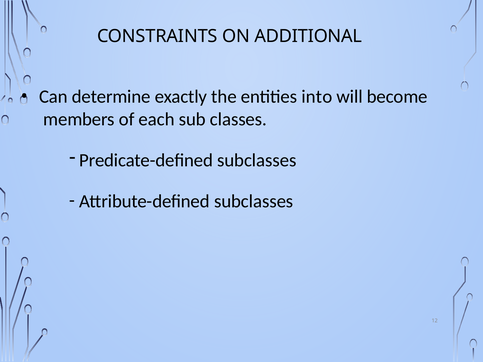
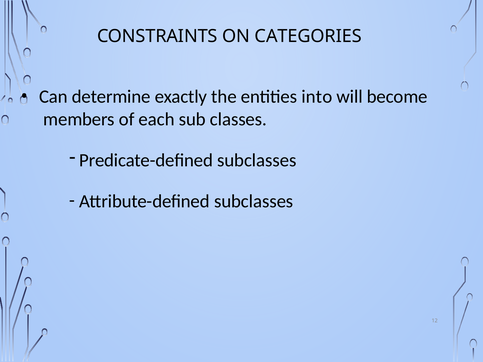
ADDITIONAL: ADDITIONAL -> CATEGORIES
